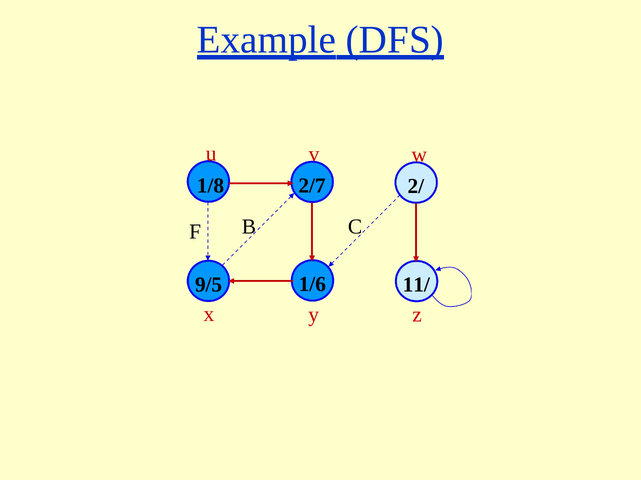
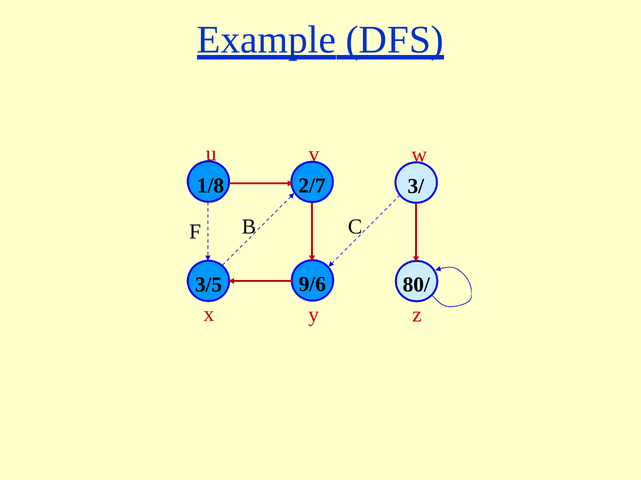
2/: 2/ -> 3/
1/6: 1/6 -> 9/6
9/5: 9/5 -> 3/5
11/: 11/ -> 80/
